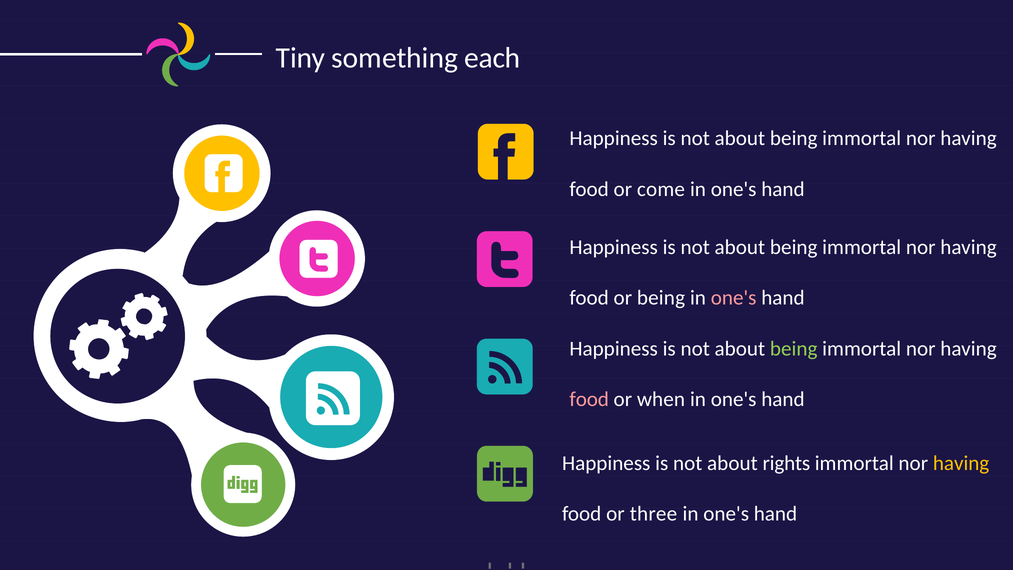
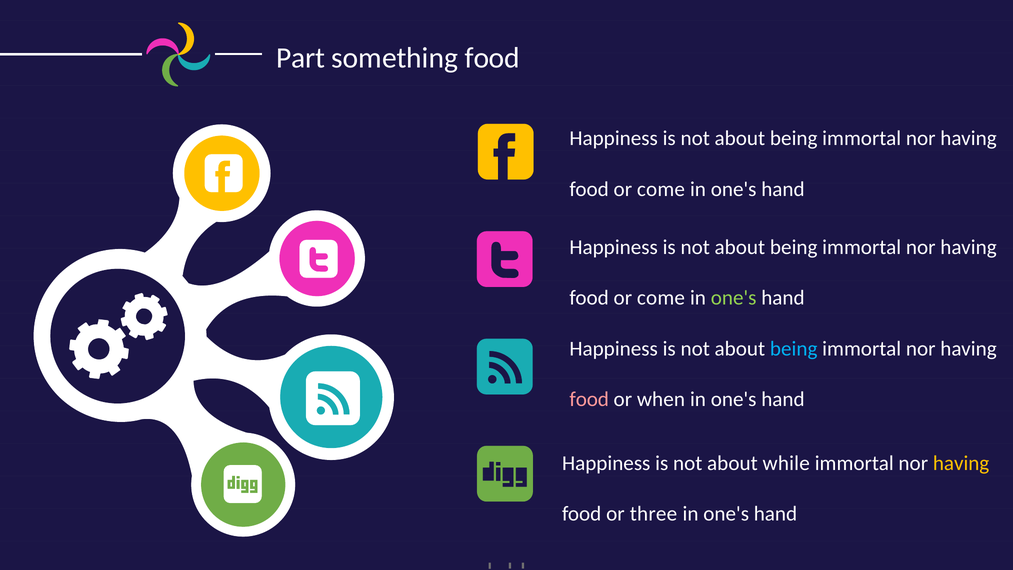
Tiny: Tiny -> Part
something each: each -> food
being at (661, 298): being -> come
one's at (734, 298) colour: pink -> light green
being at (794, 348) colour: light green -> light blue
rights: rights -> while
